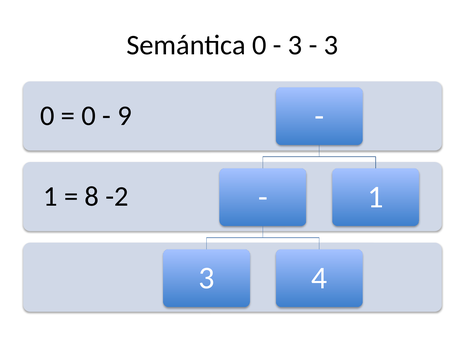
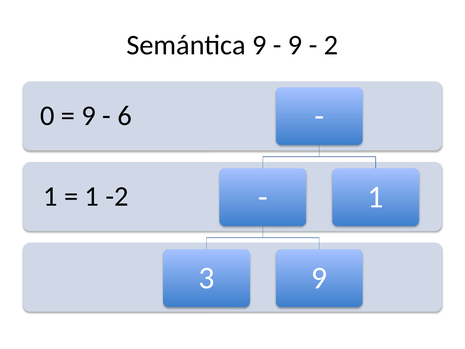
Semántica 0: 0 -> 9
3 at (295, 45): 3 -> 9
3 at (331, 45): 3 -> 2
0 at (89, 116): 0 -> 9
9: 9 -> 6
8 at (92, 196): 8 -> 1
3 4: 4 -> 9
